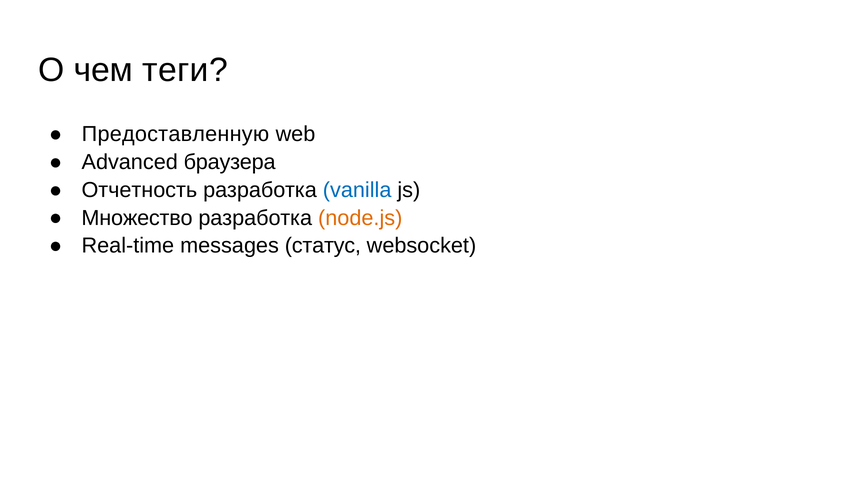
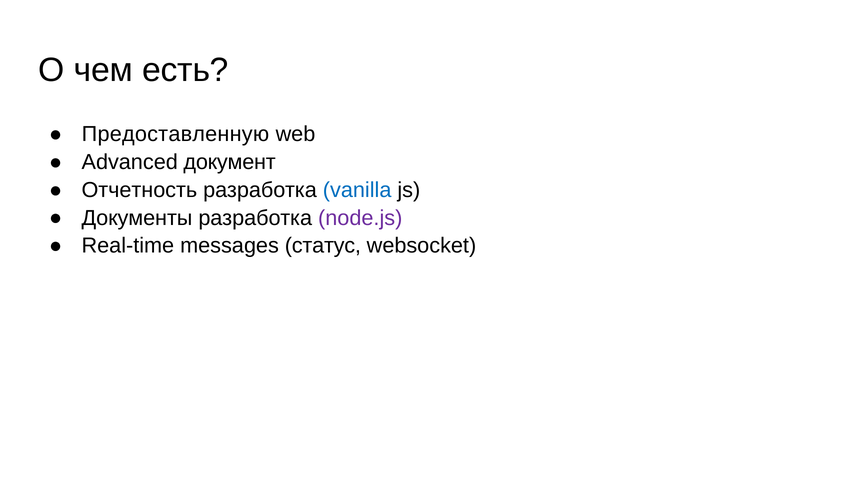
теги: теги -> есть
браузера: браузера -> документ
Множество: Множество -> Документы
node.js colour: orange -> purple
